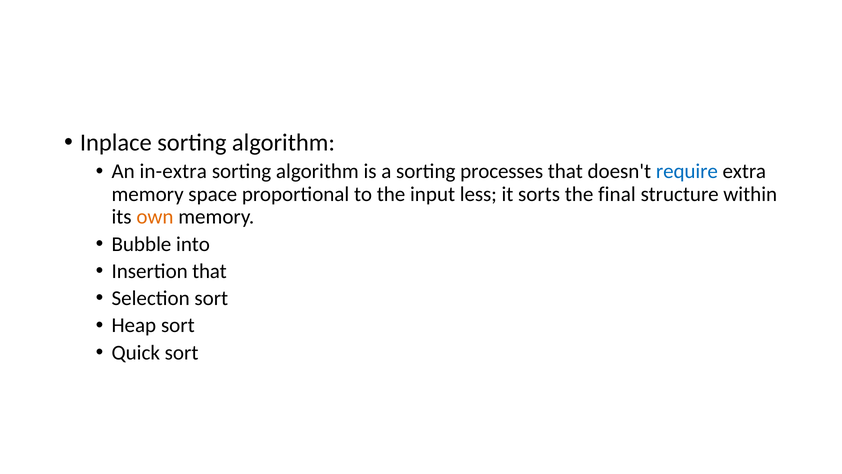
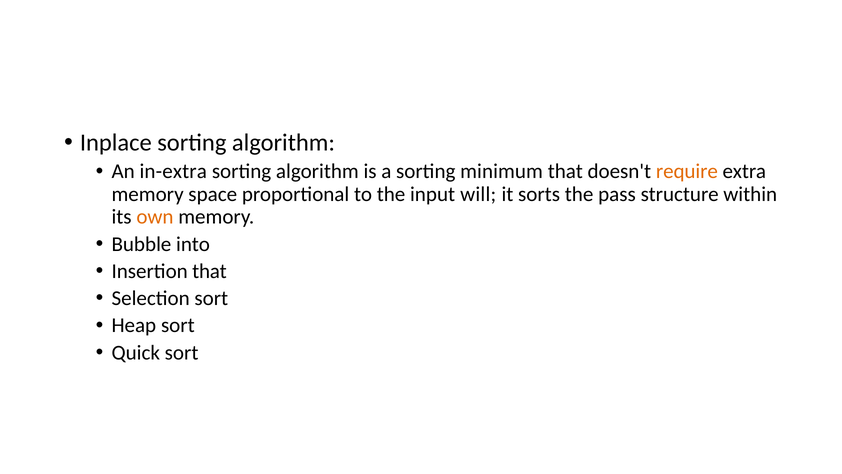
processes: processes -> minimum
require colour: blue -> orange
less: less -> will
final: final -> pass
